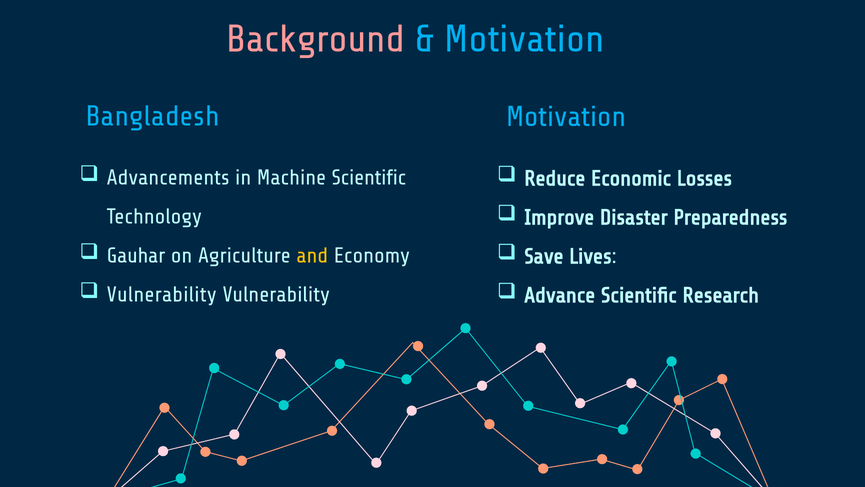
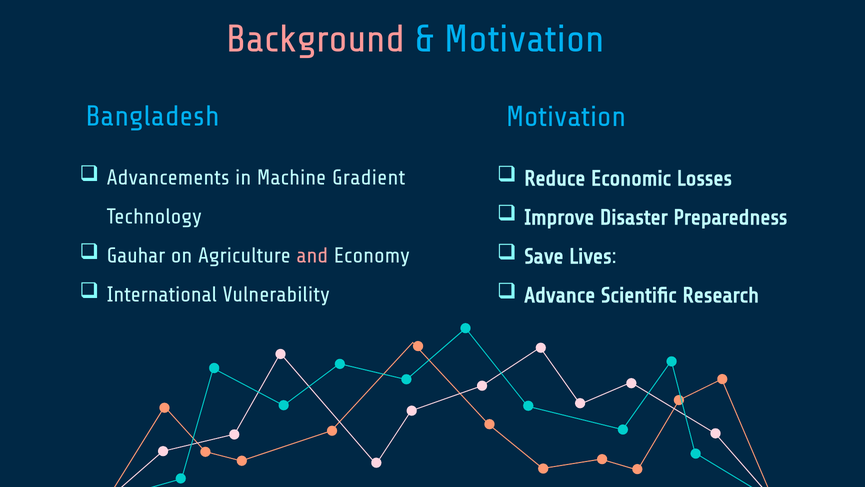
Machine Scientific: Scientific -> Gradient
and colour: yellow -> pink
Vulnerability at (162, 294): Vulnerability -> International
